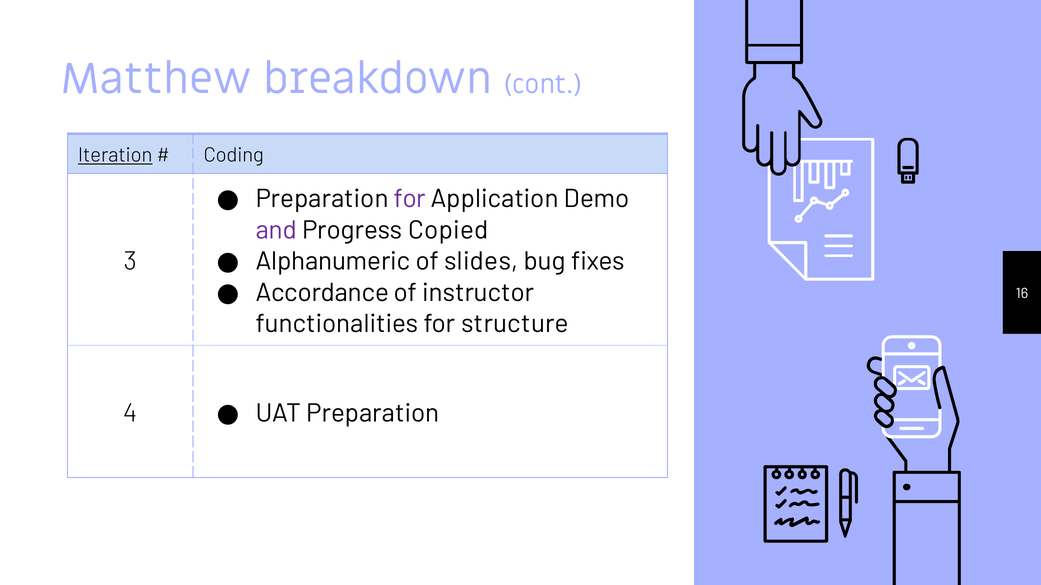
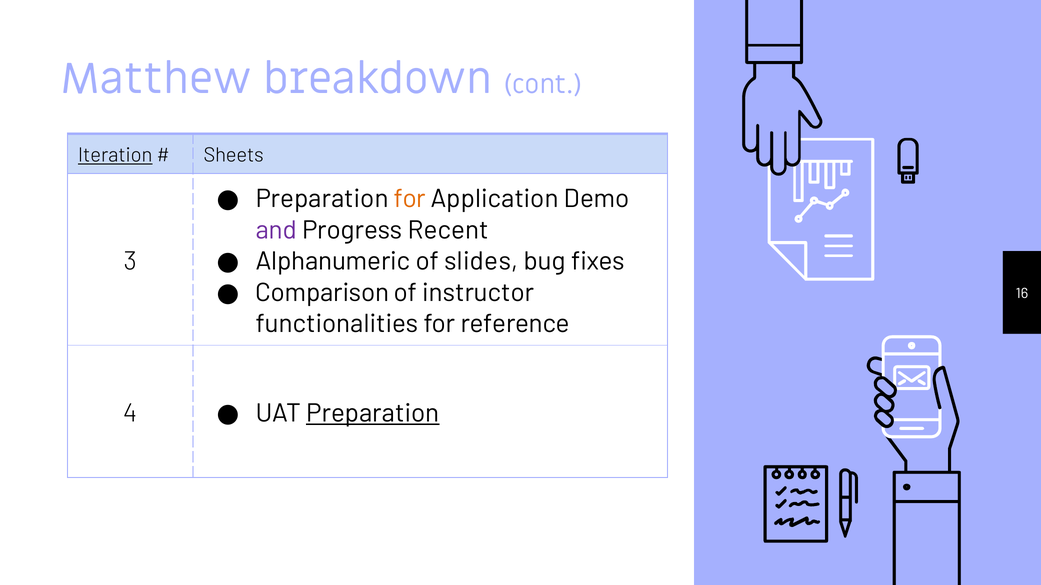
Coding: Coding -> Sheets
for at (410, 199) colour: purple -> orange
Copied: Copied -> Recent
Accordance: Accordance -> Comparison
structure: structure -> reference
Preparation at (373, 414) underline: none -> present
